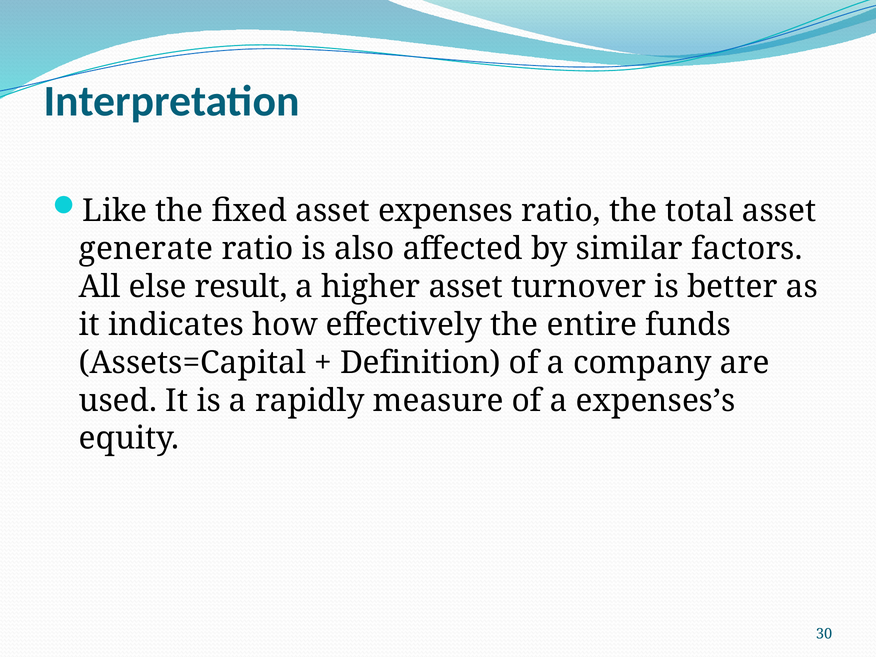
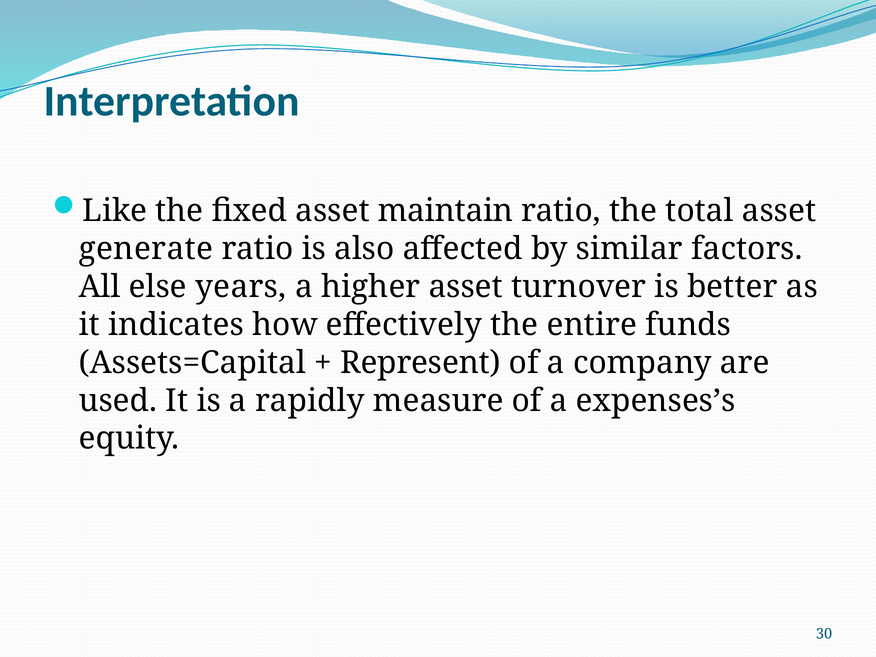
expenses: expenses -> maintain
result: result -> years
Definition: Definition -> Represent
